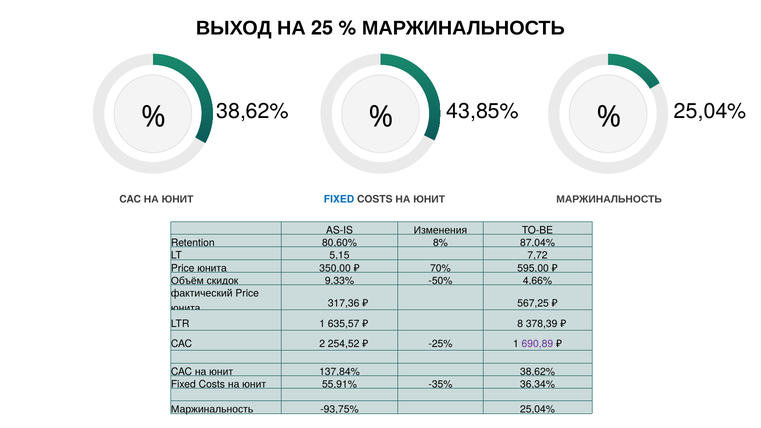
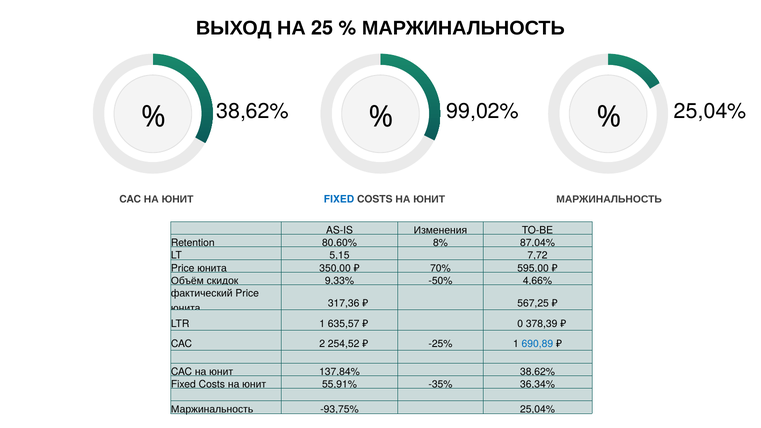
43,85%: 43,85% -> 99,02%
8: 8 -> 0
690,89 colour: purple -> blue
